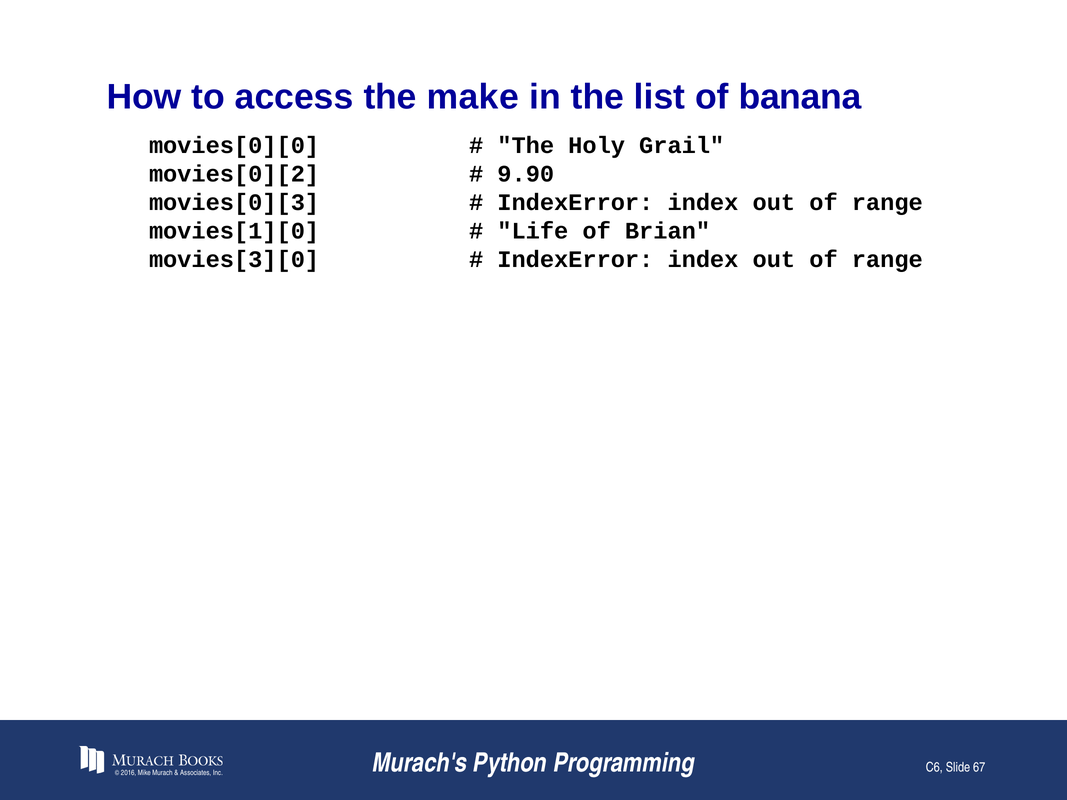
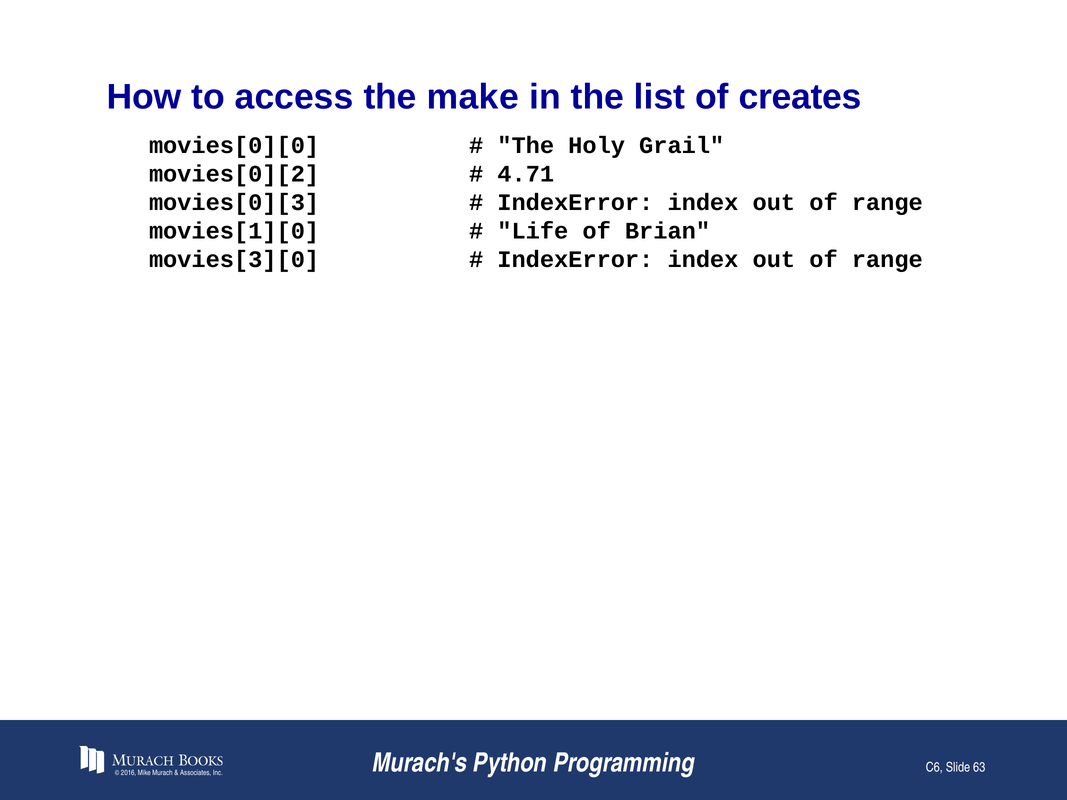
banana: banana -> creates
9.90: 9.90 -> 4.71
67: 67 -> 63
